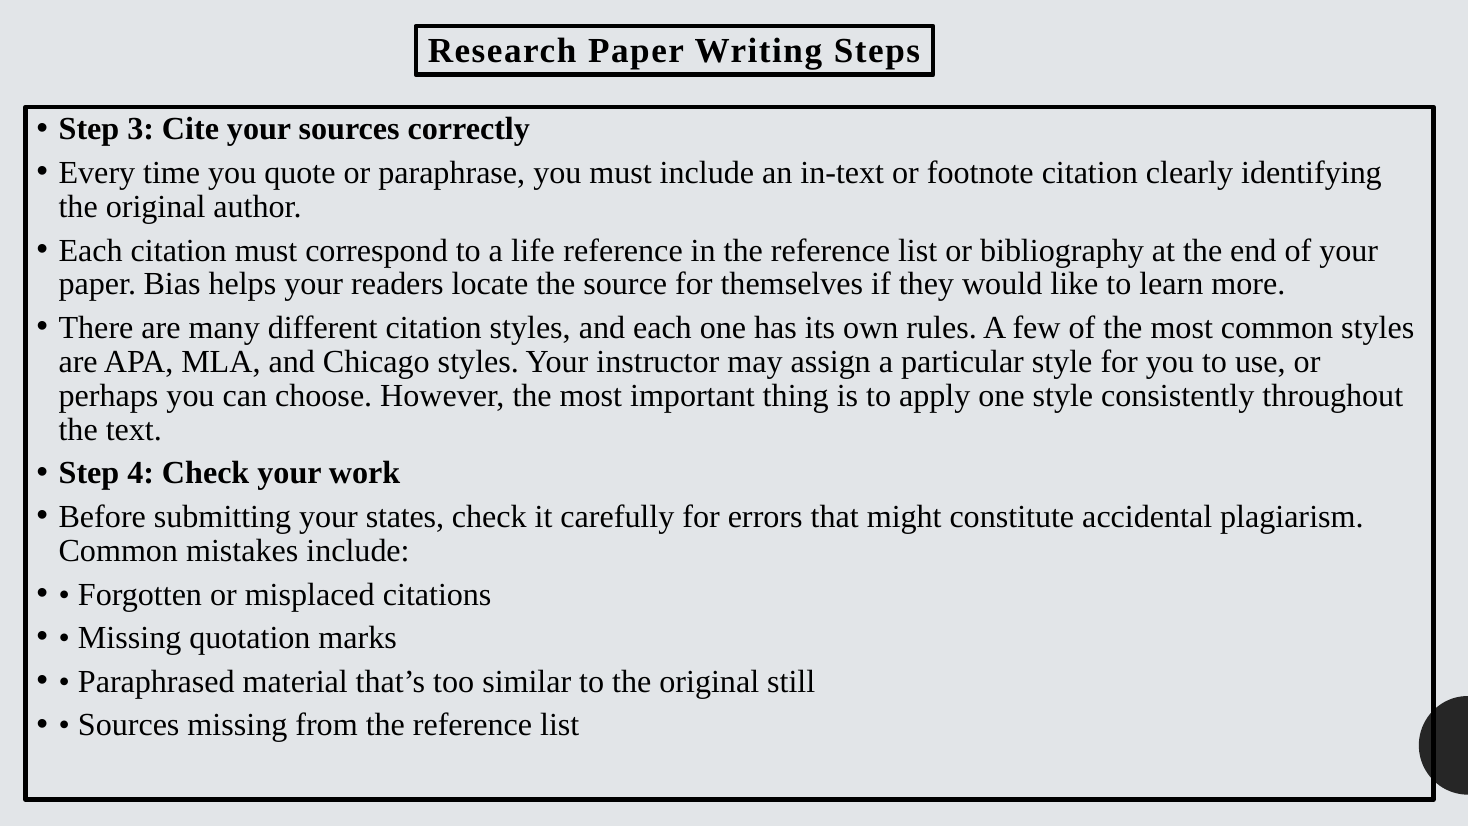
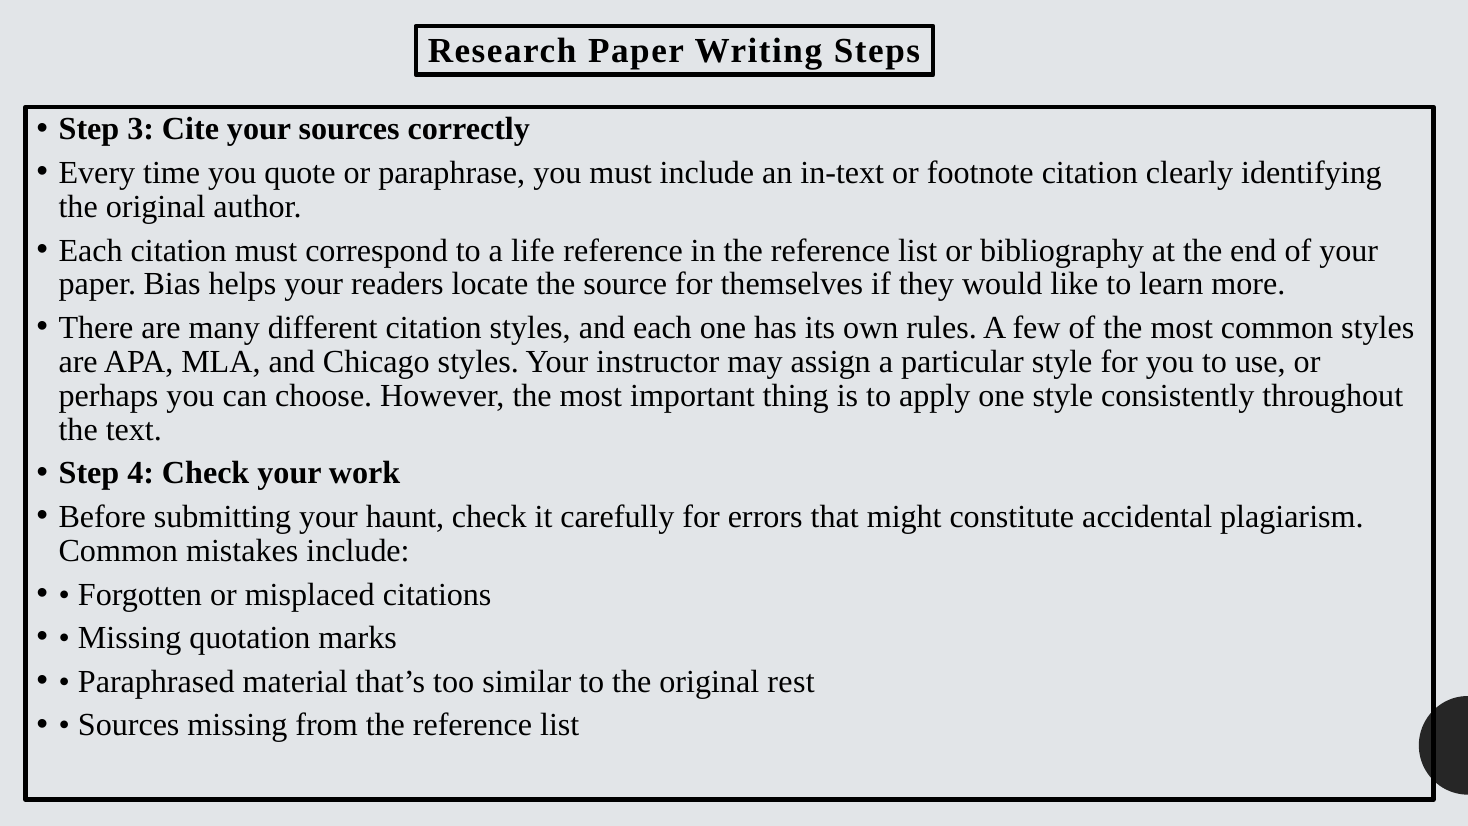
states: states -> haunt
still: still -> rest
